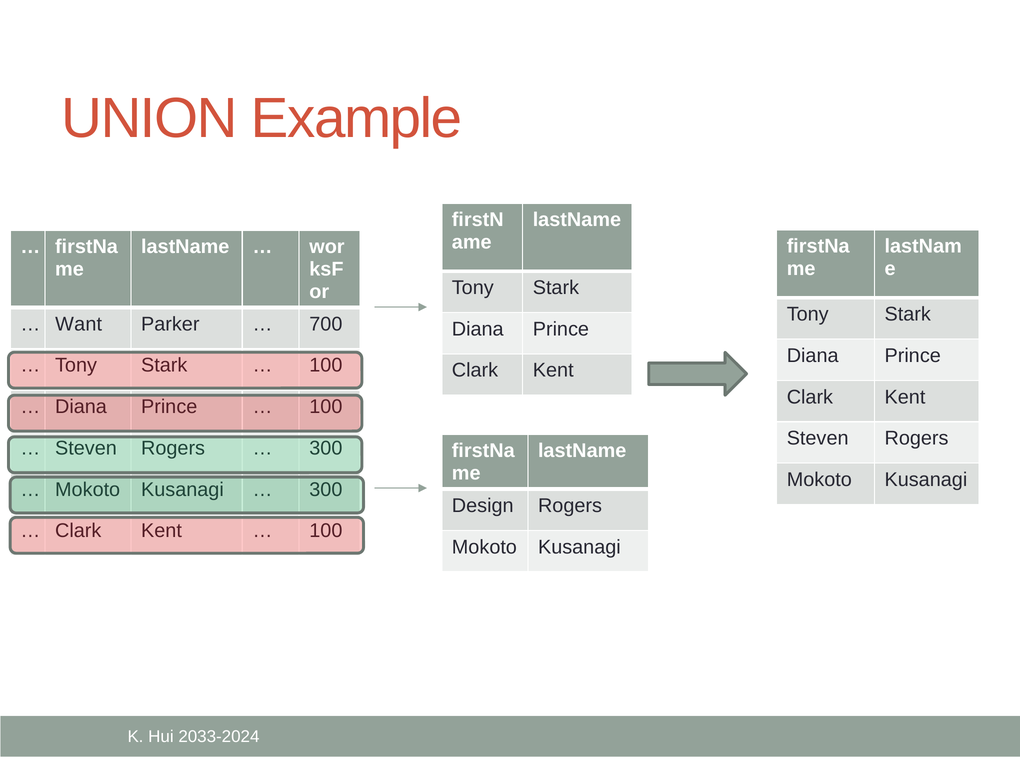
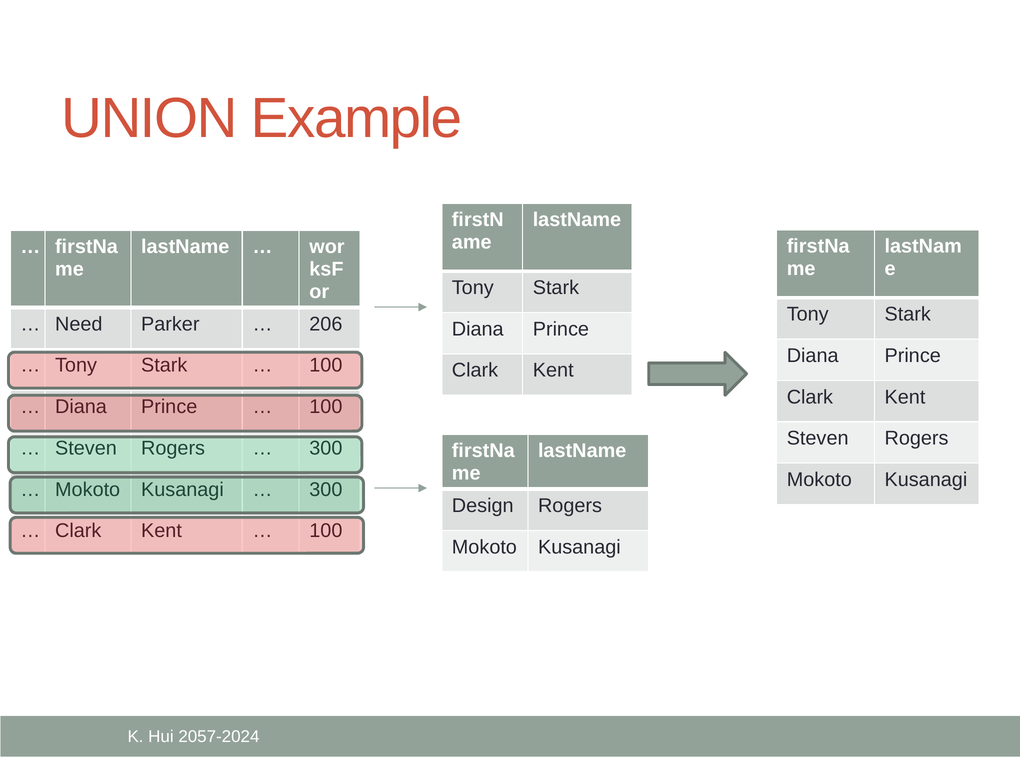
Want: Want -> Need
700: 700 -> 206
2033-2024: 2033-2024 -> 2057-2024
